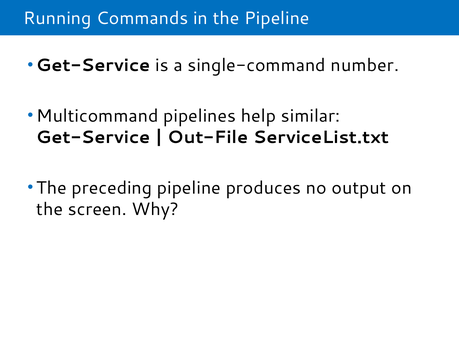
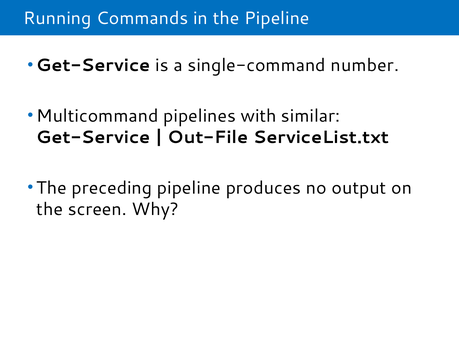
help: help -> with
